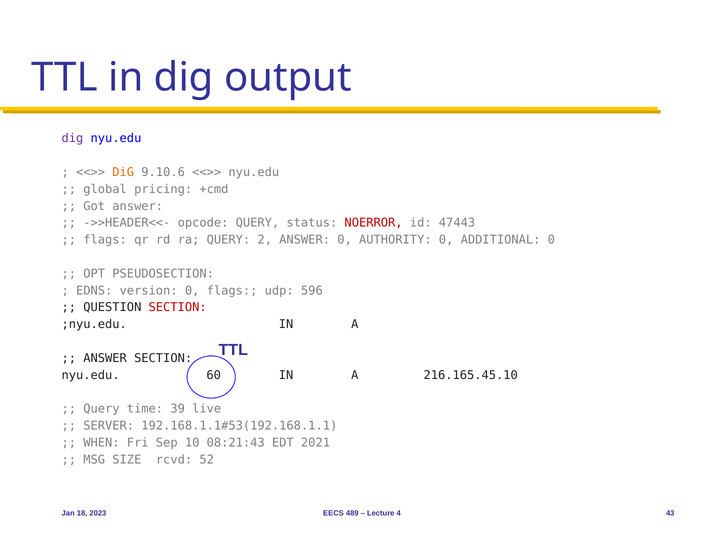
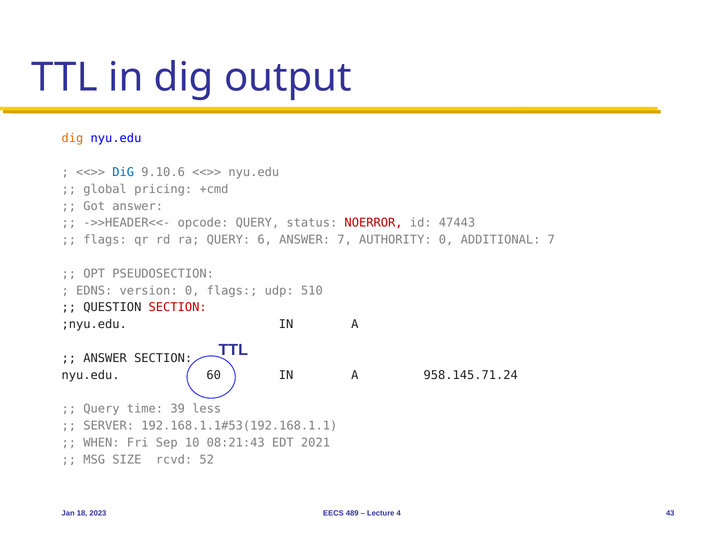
dig at (72, 138) colour: purple -> orange
DiG at (123, 172) colour: orange -> blue
2: 2 -> 6
ANSWER 0: 0 -> 7
ADDITIONAL 0: 0 -> 7
596: 596 -> 510
216.165.45.10: 216.165.45.10 -> 958.145.71.24
live: live -> less
